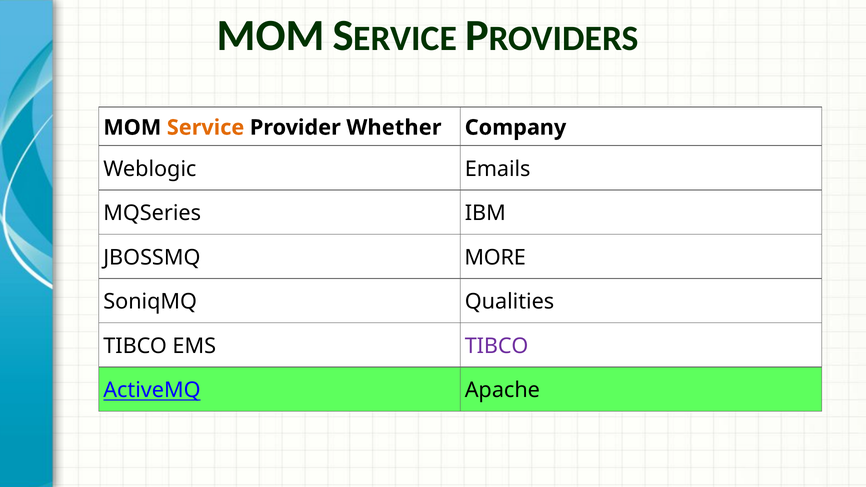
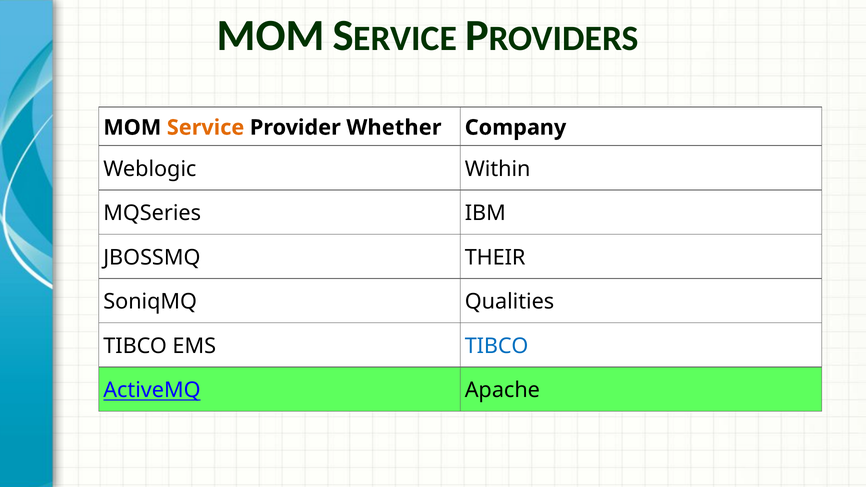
Emails: Emails -> Within
MORE: MORE -> THEIR
TIBCO at (497, 346) colour: purple -> blue
